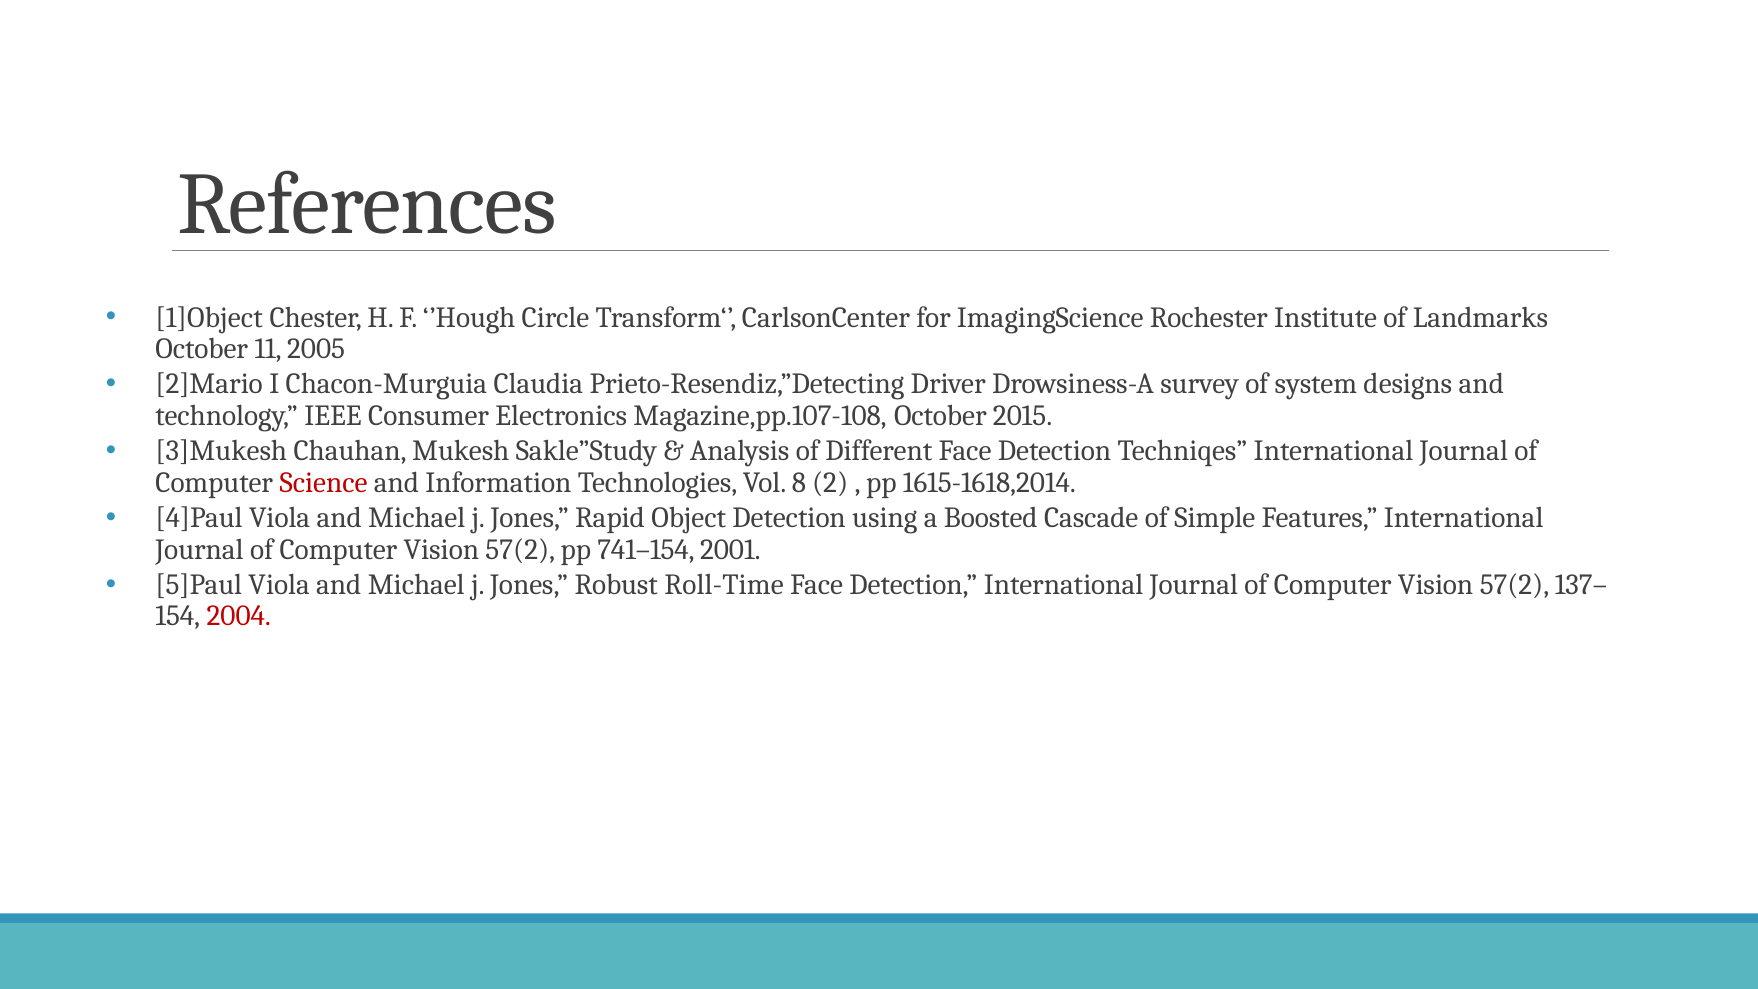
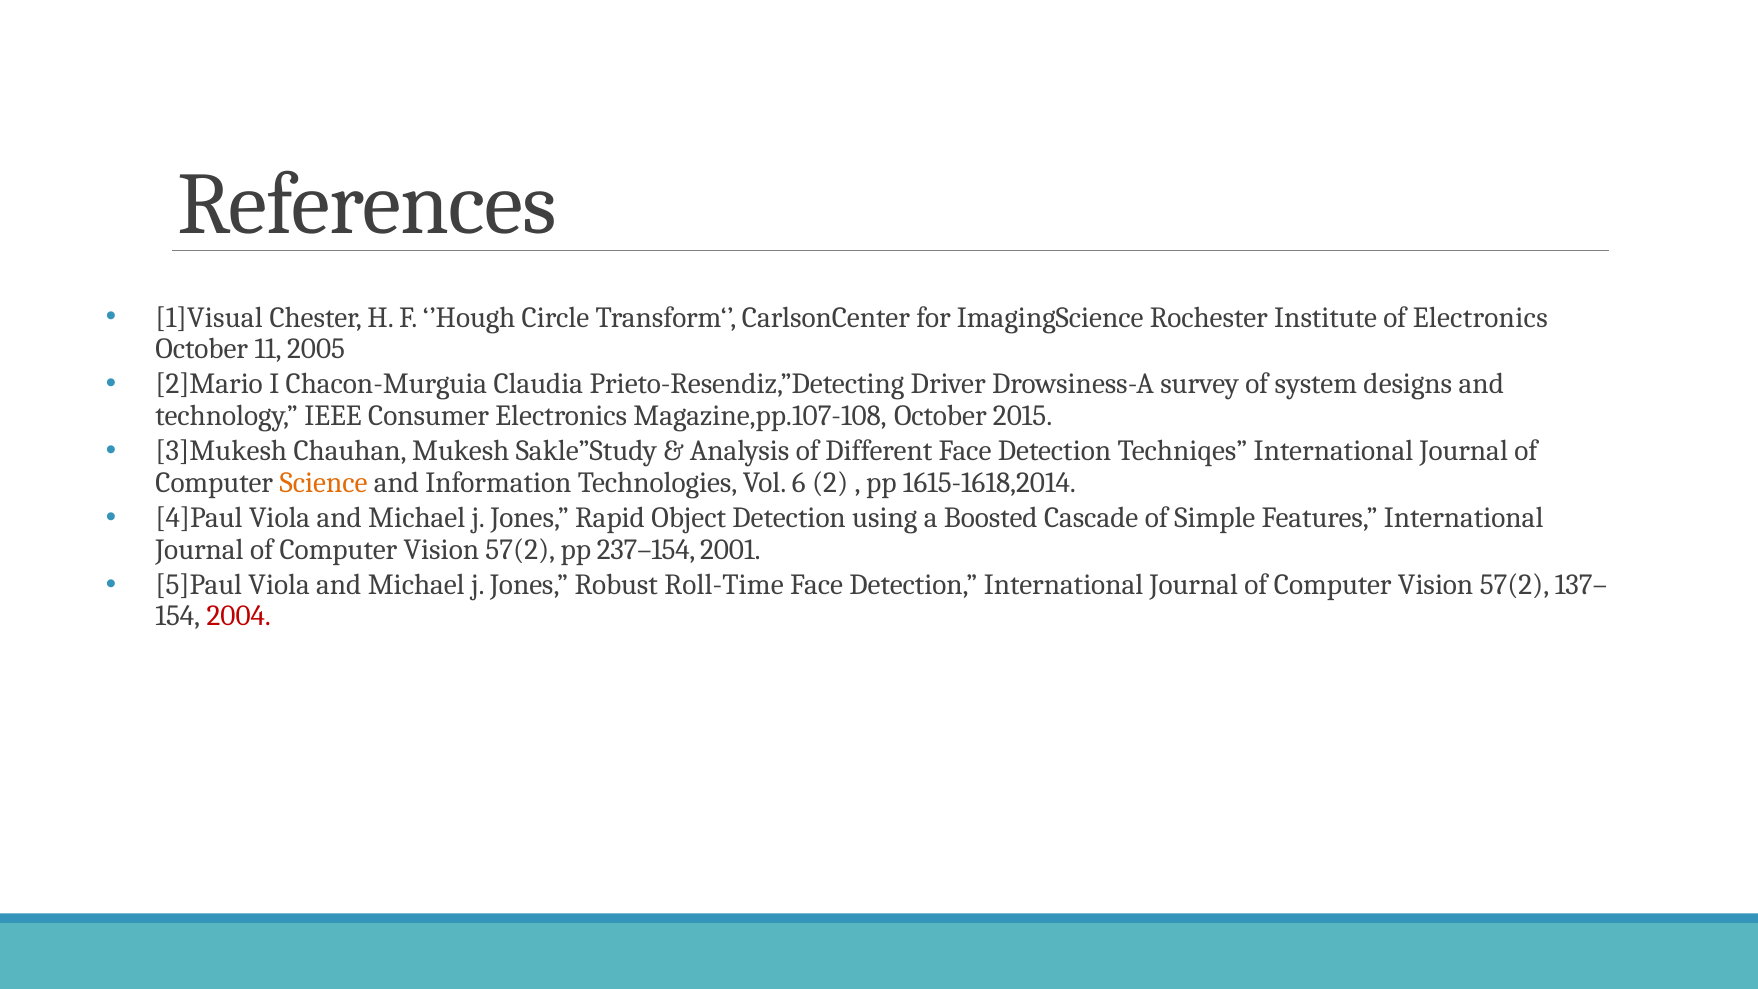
1]Object: 1]Object -> 1]Visual
of Landmarks: Landmarks -> Electronics
Science colour: red -> orange
8: 8 -> 6
741–154: 741–154 -> 237–154
